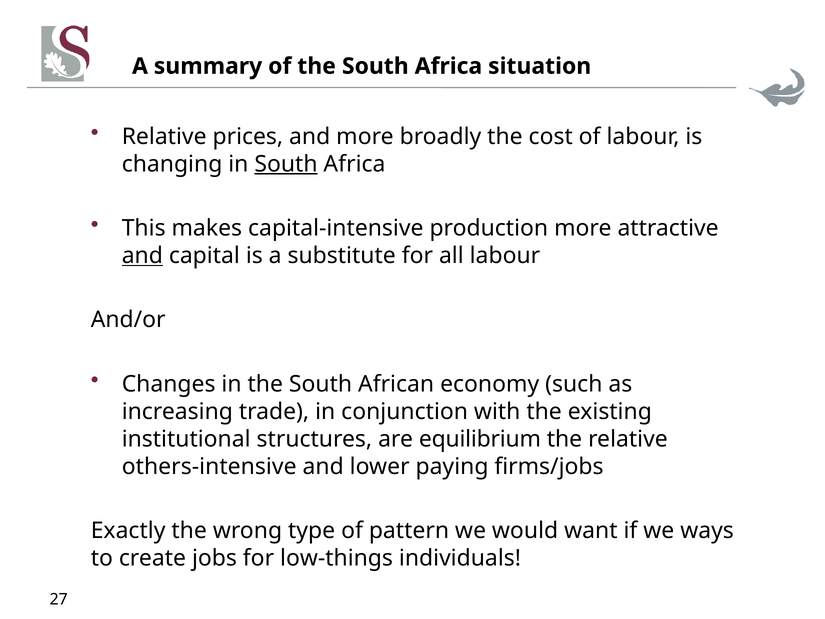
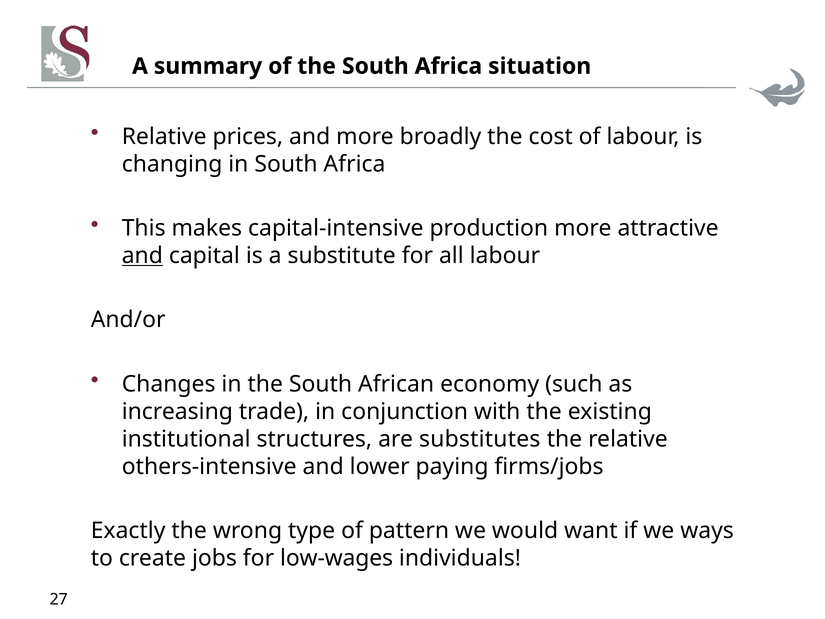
South at (286, 164) underline: present -> none
equilibrium: equilibrium -> substitutes
low-things: low-things -> low-wages
